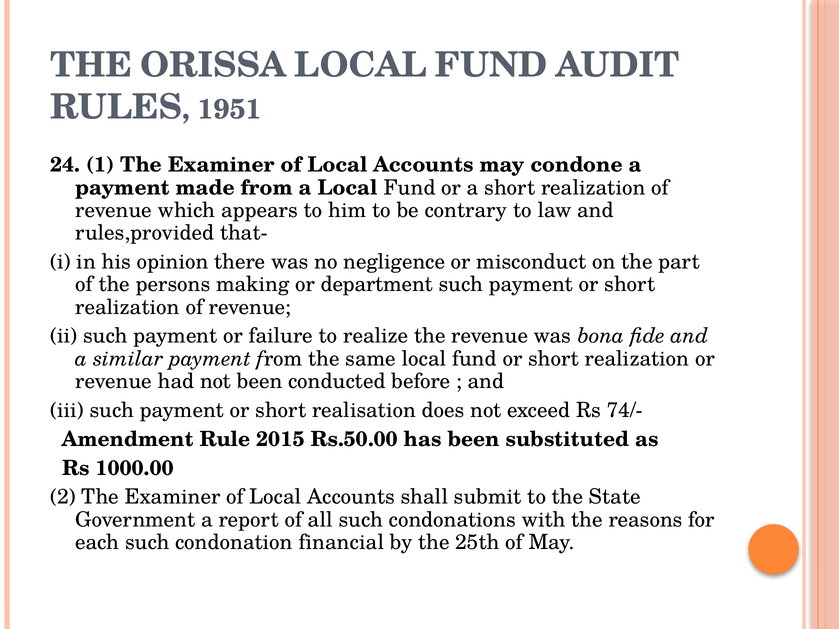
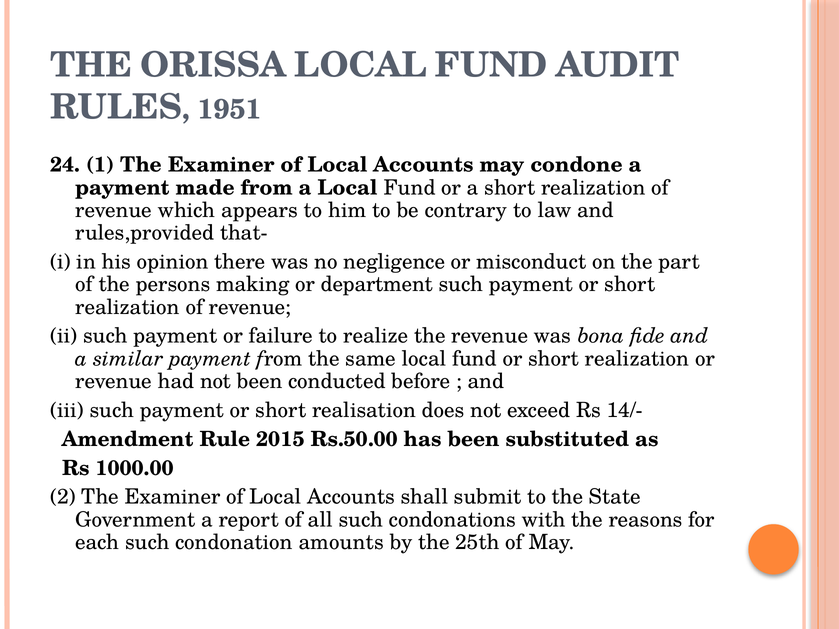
74/-: 74/- -> 14/-
financial: financial -> amounts
